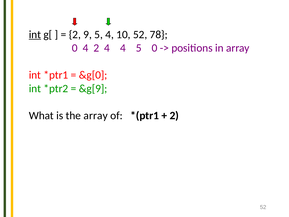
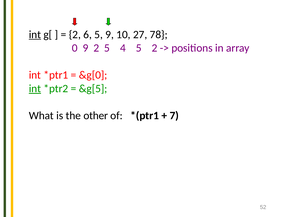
9: 9 -> 6
5 4: 4 -> 9
10 52: 52 -> 27
0 4: 4 -> 9
2 4: 4 -> 5
5 0: 0 -> 2
int at (35, 88) underline: none -> present
&g[9: &g[9 -> &g[5
the array: array -> other
2 at (174, 115): 2 -> 7
